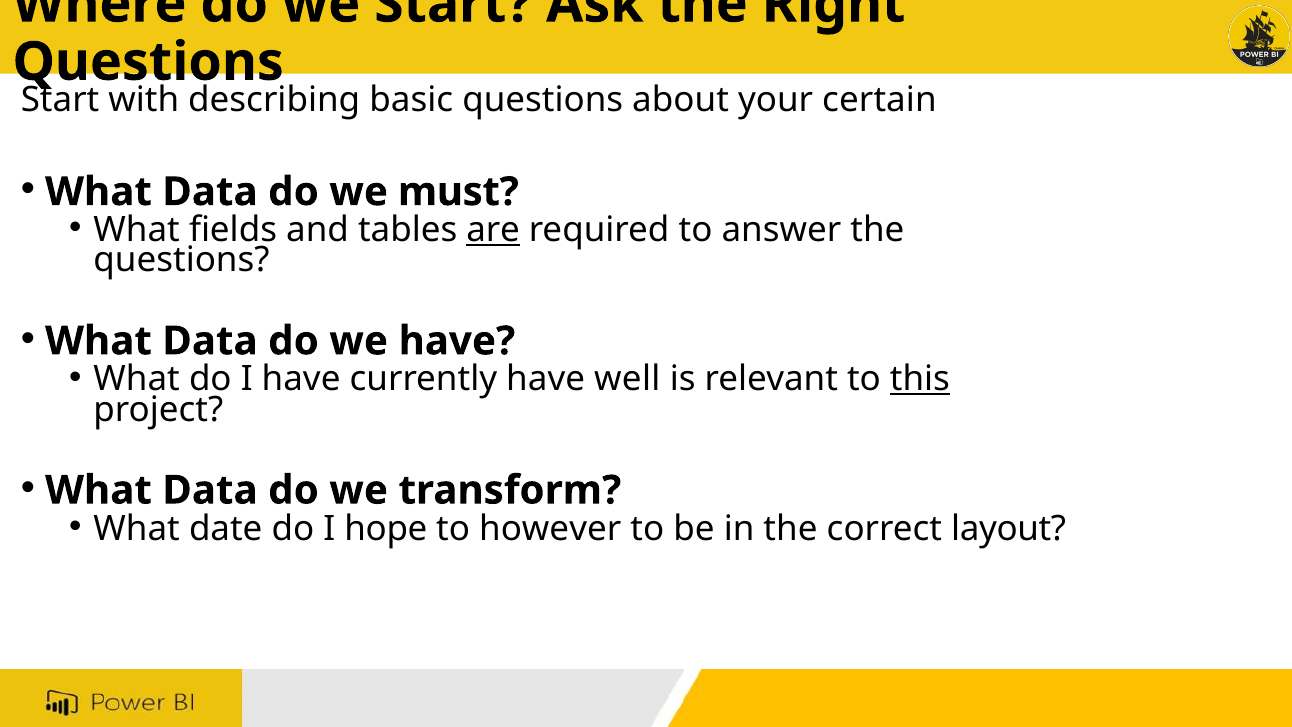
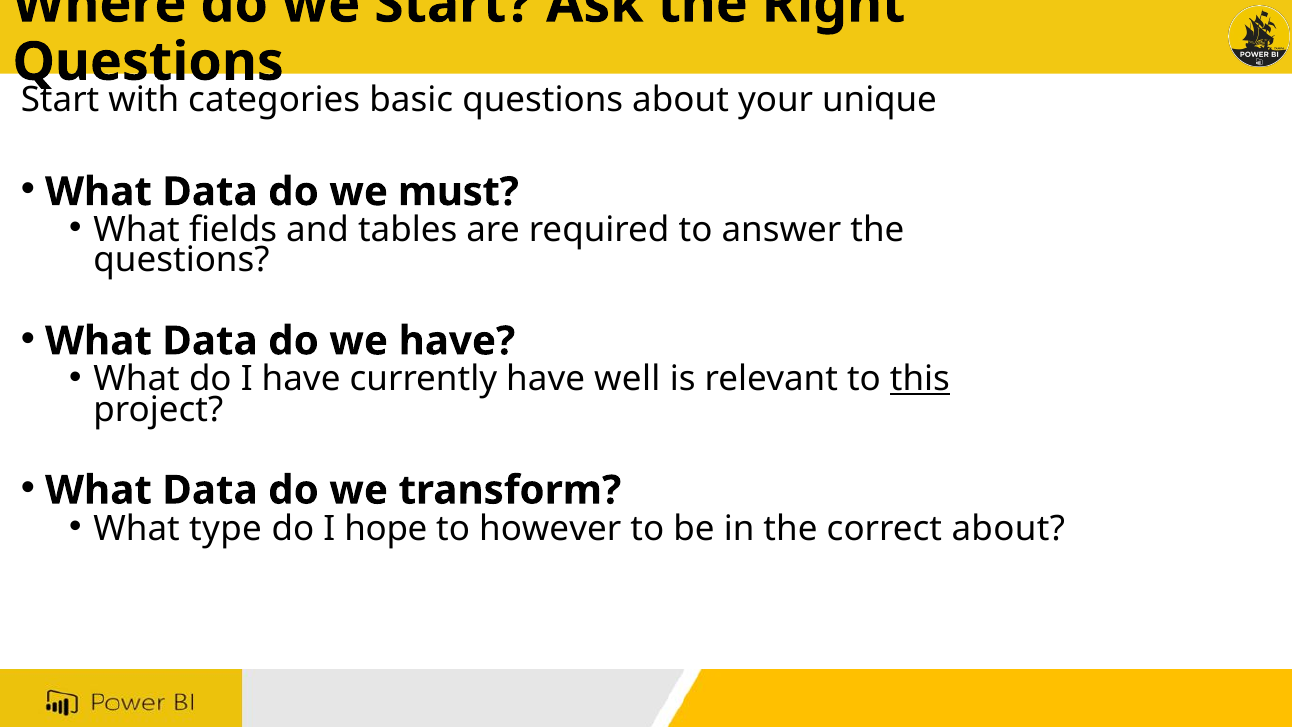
describing: describing -> categories
certain: certain -> unique
are underline: present -> none
date: date -> type
correct layout: layout -> about
